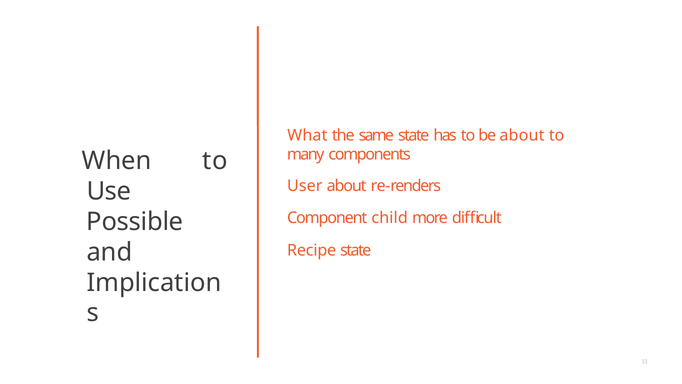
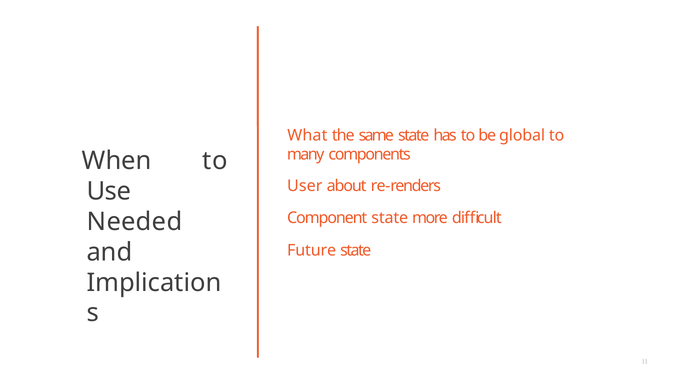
be about: about -> global
Component child: child -> state
Possible: Possible -> Needed
Recipe: Recipe -> Future
